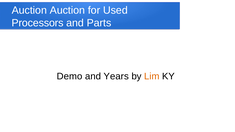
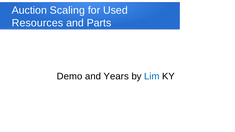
Auction Auction: Auction -> Scaling
Processors: Processors -> Resources
Lim colour: orange -> blue
